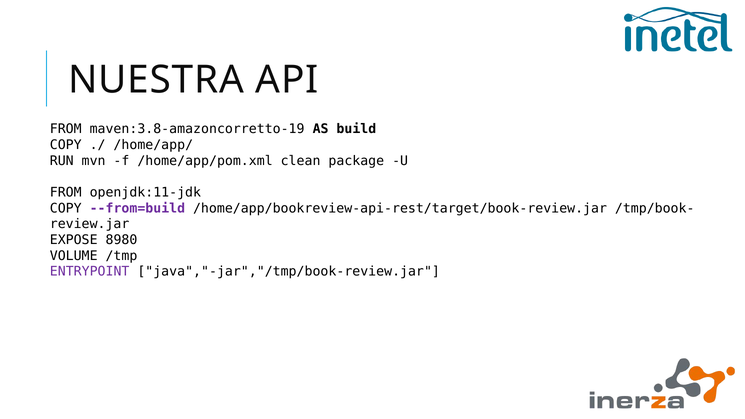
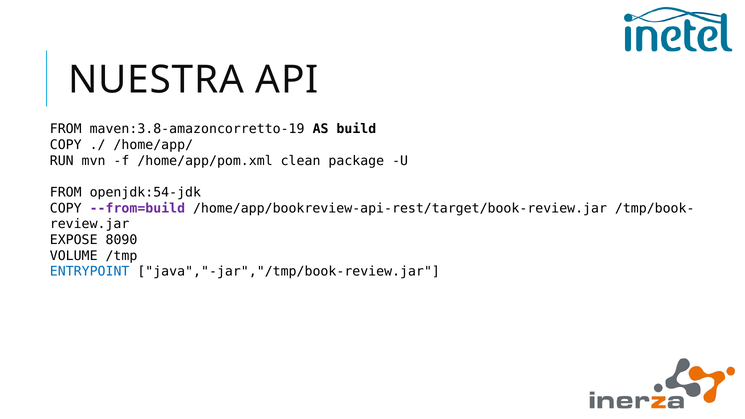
openjdk:11-jdk: openjdk:11-jdk -> openjdk:54-jdk
8980: 8980 -> 8090
ENTRYPOINT colour: purple -> blue
